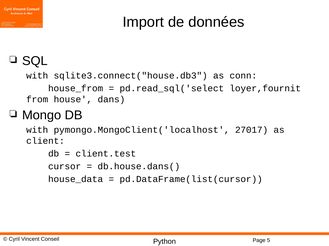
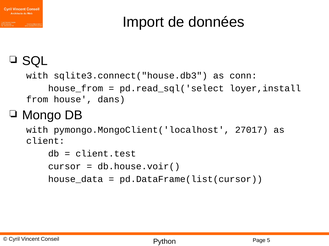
loyer,fournit: loyer,fournit -> loyer,install
db.house.dans(: db.house.dans( -> db.house.voir(
